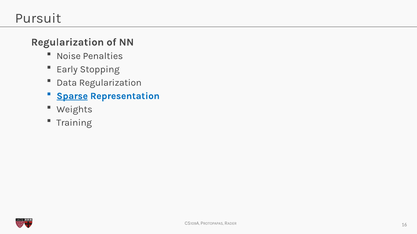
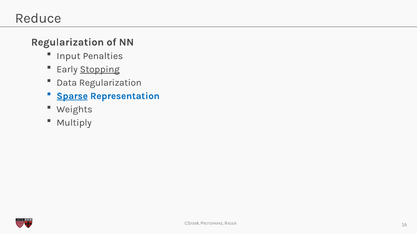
Pursuit: Pursuit -> Reduce
Noise: Noise -> Input
Stopping underline: none -> present
Training: Training -> Multiply
